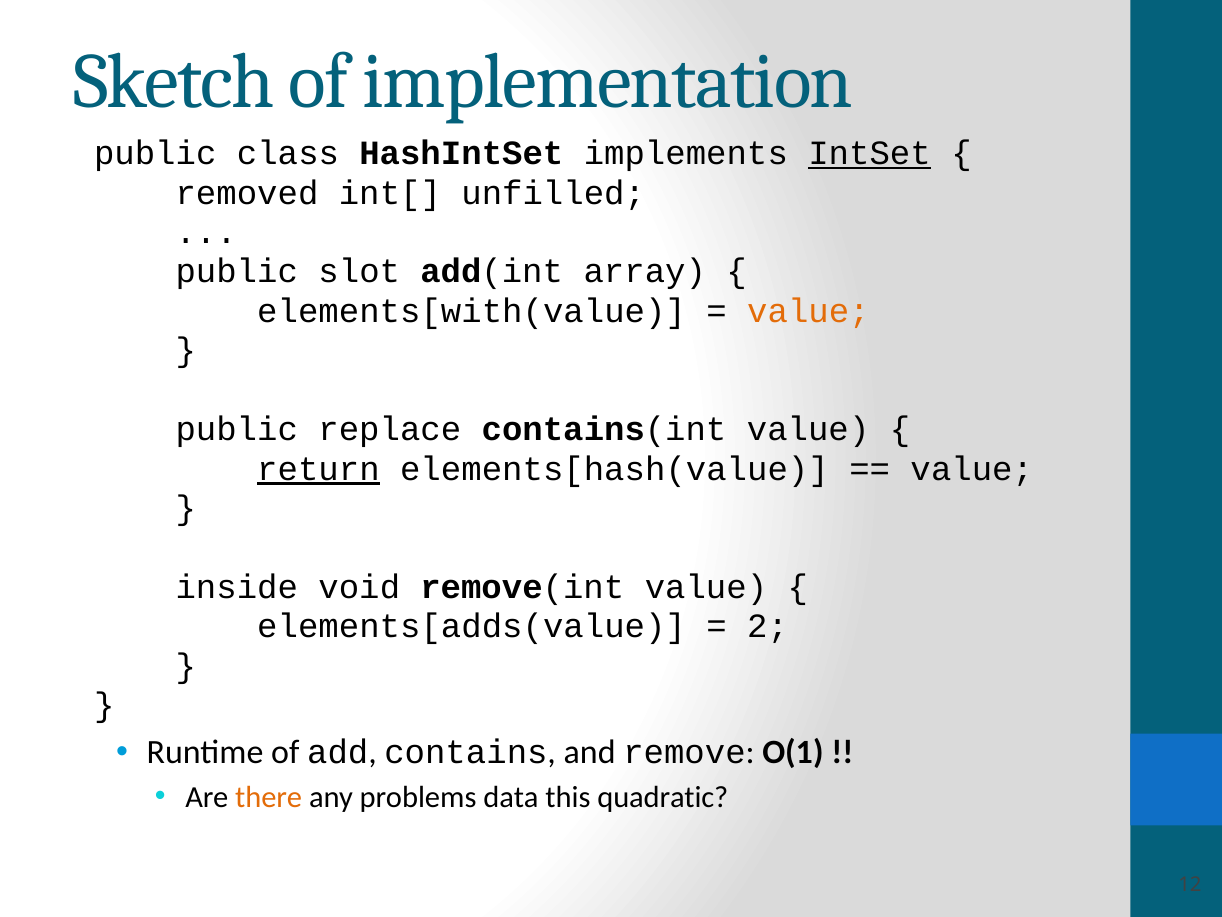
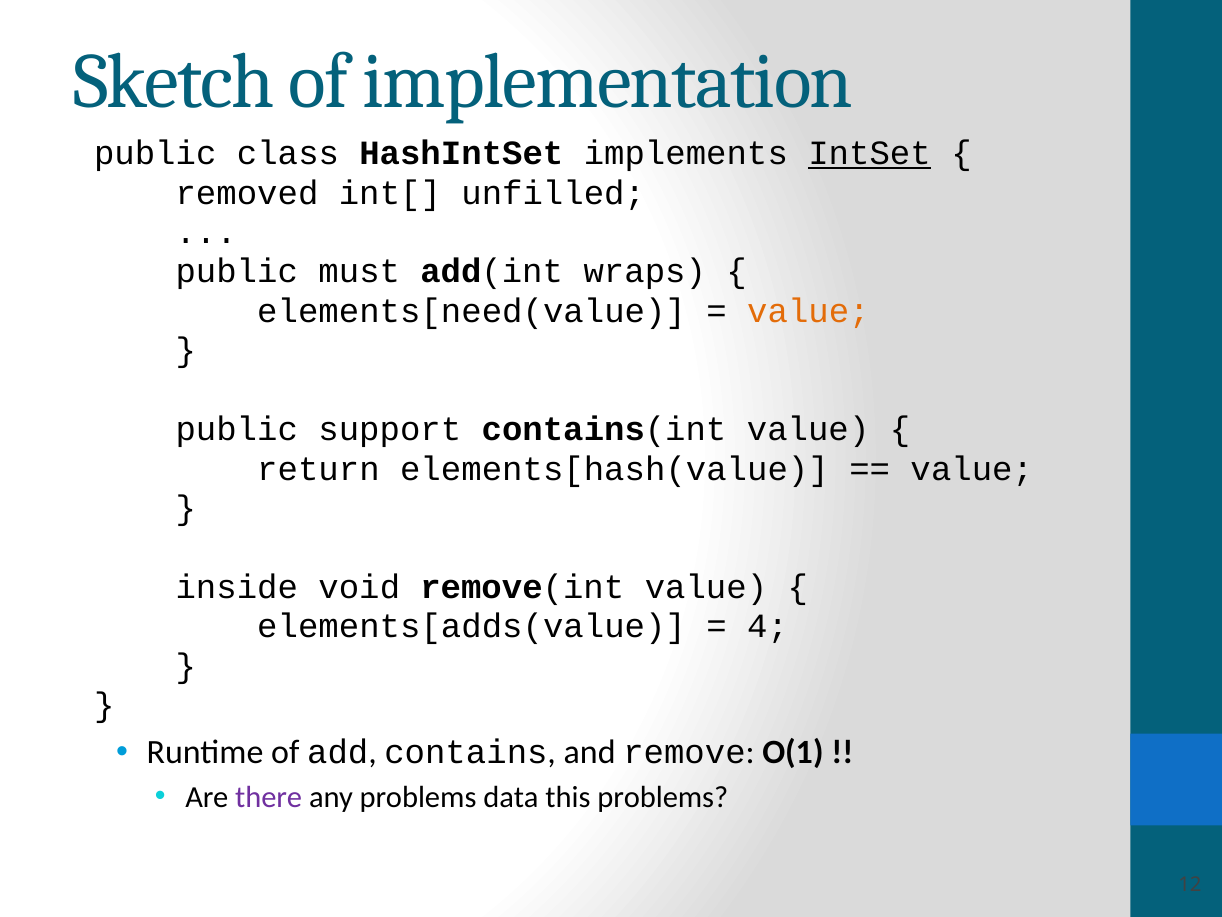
slot: slot -> must
array: array -> wraps
elements[with(value: elements[with(value -> elements[need(value
replace: replace -> support
return underline: present -> none
2: 2 -> 4
there colour: orange -> purple
this quadratic: quadratic -> problems
